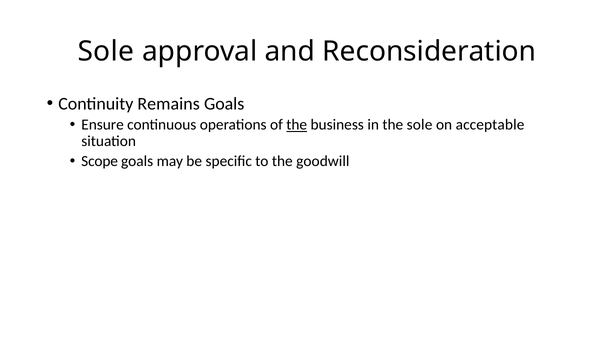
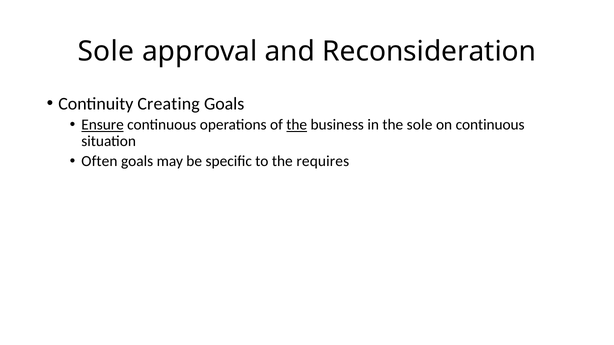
Remains: Remains -> Creating
Ensure underline: none -> present
on acceptable: acceptable -> continuous
Scope: Scope -> Often
goodwill: goodwill -> requires
